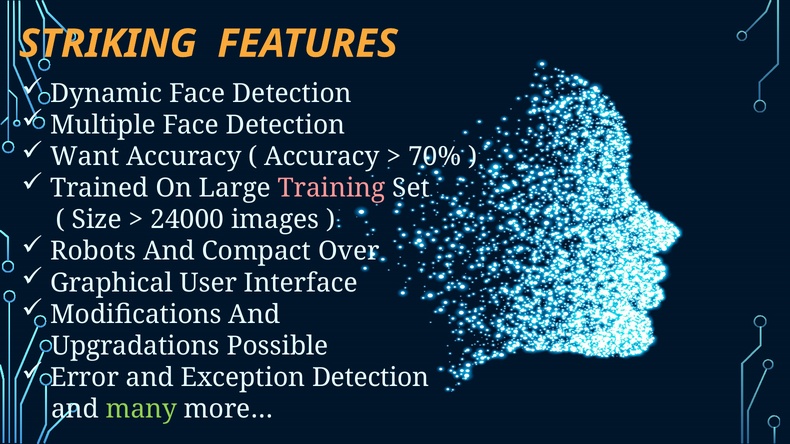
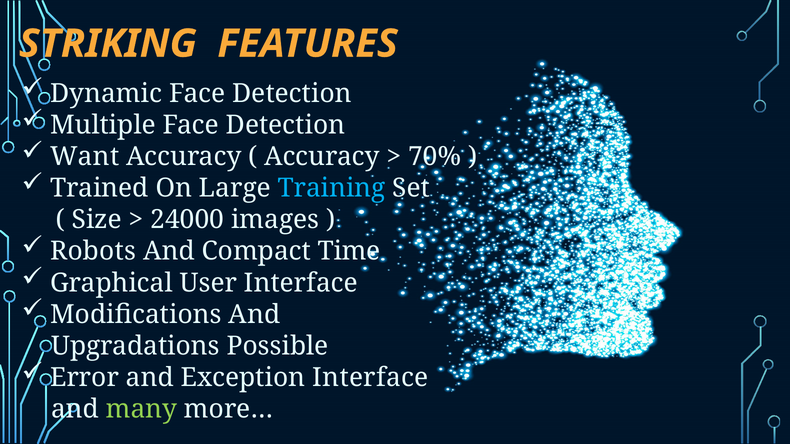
Training colour: pink -> light blue
Over: Over -> Time
Exception Detection: Detection -> Interface
